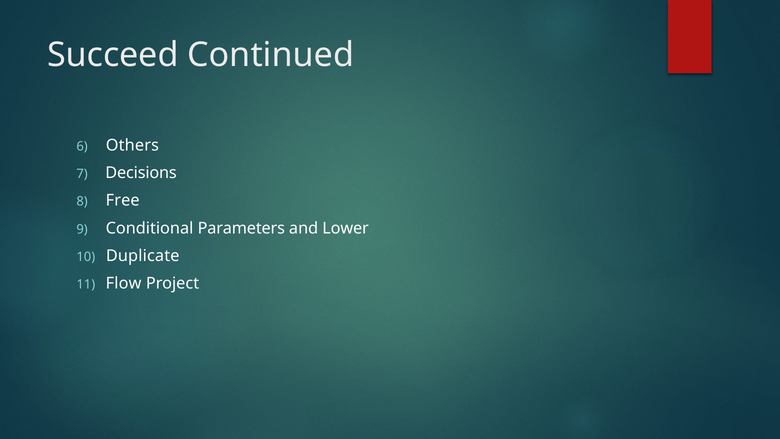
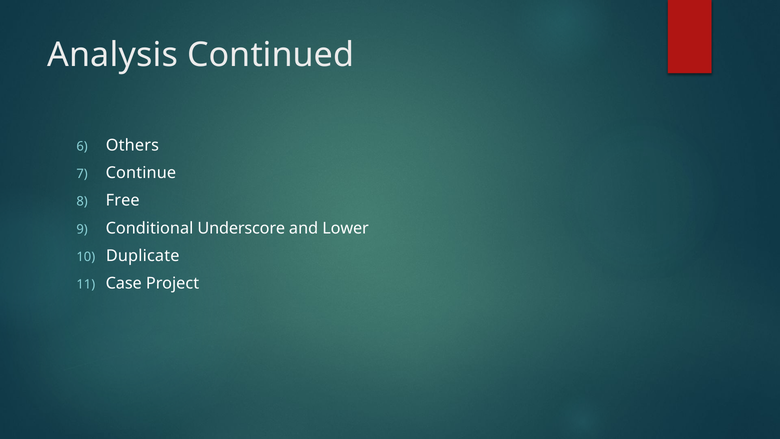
Succeed: Succeed -> Analysis
Decisions: Decisions -> Continue
Parameters: Parameters -> Underscore
Flow: Flow -> Case
